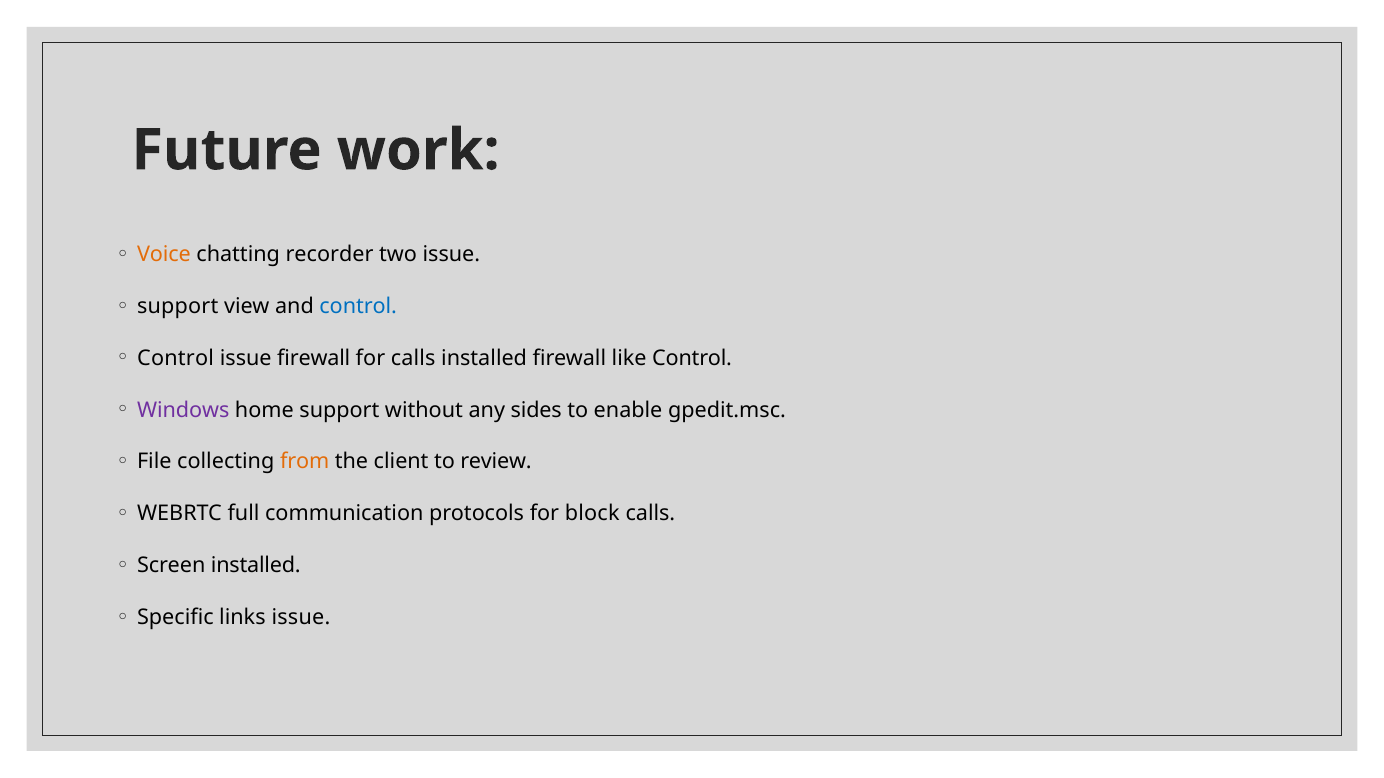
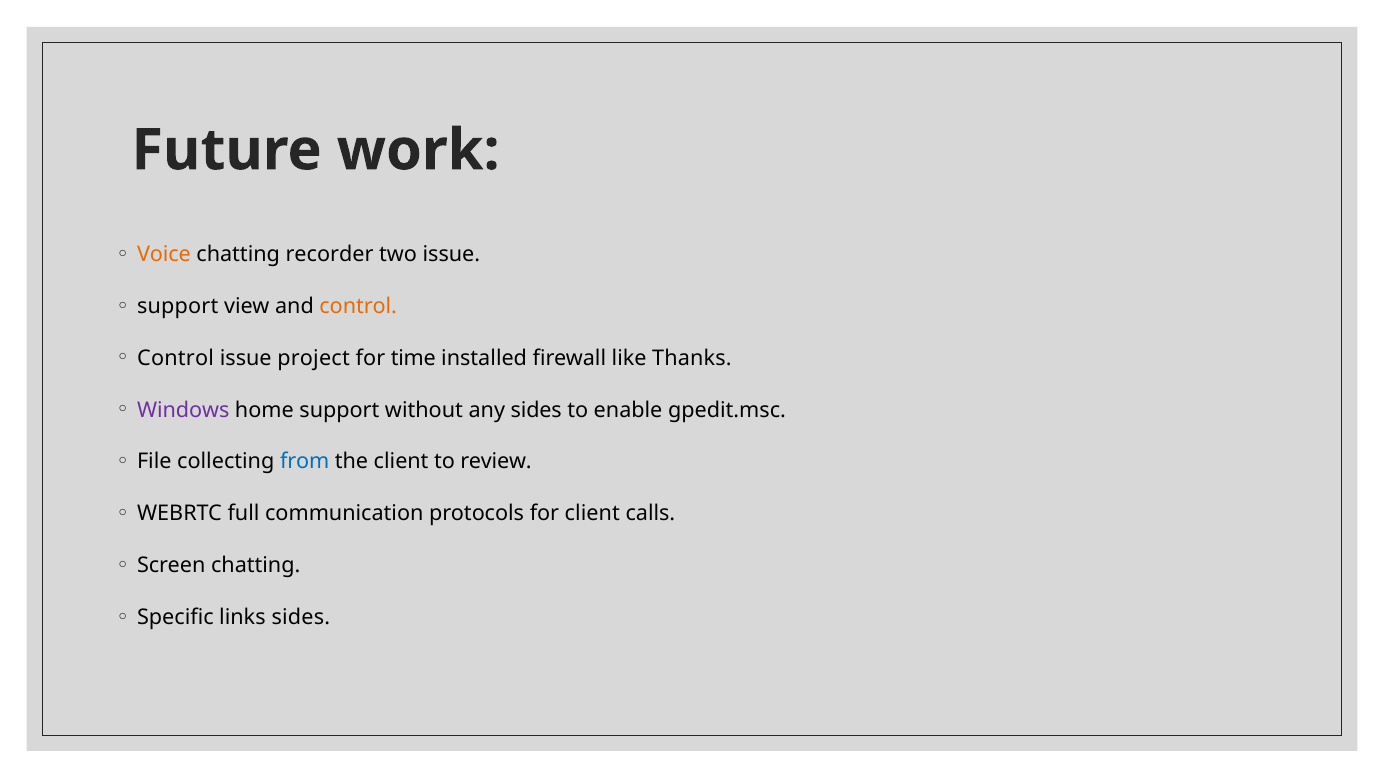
control at (358, 306) colour: blue -> orange
issue firewall: firewall -> project
for calls: calls -> time
like Control: Control -> Thanks
from colour: orange -> blue
for block: block -> client
Screen installed: installed -> chatting
links issue: issue -> sides
